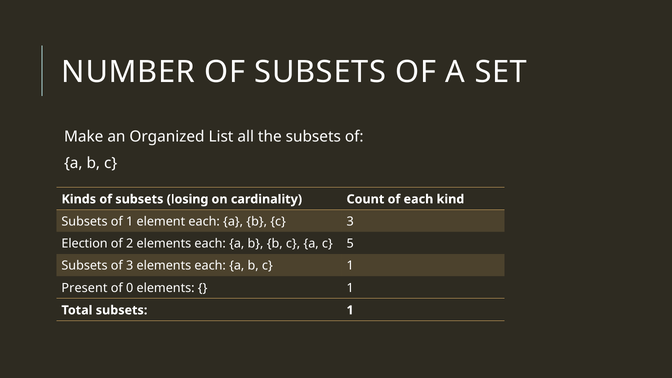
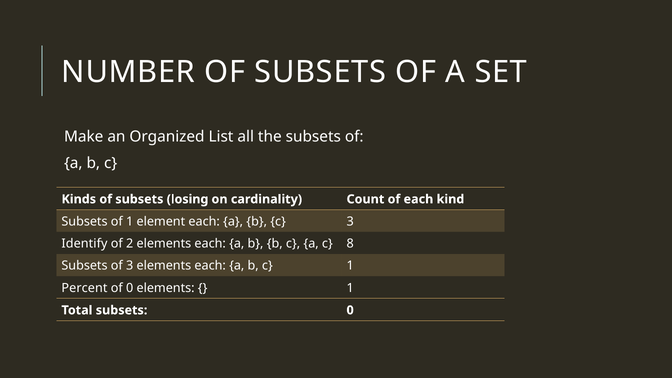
Election: Election -> Identify
5: 5 -> 8
Present: Present -> Percent
subsets 1: 1 -> 0
